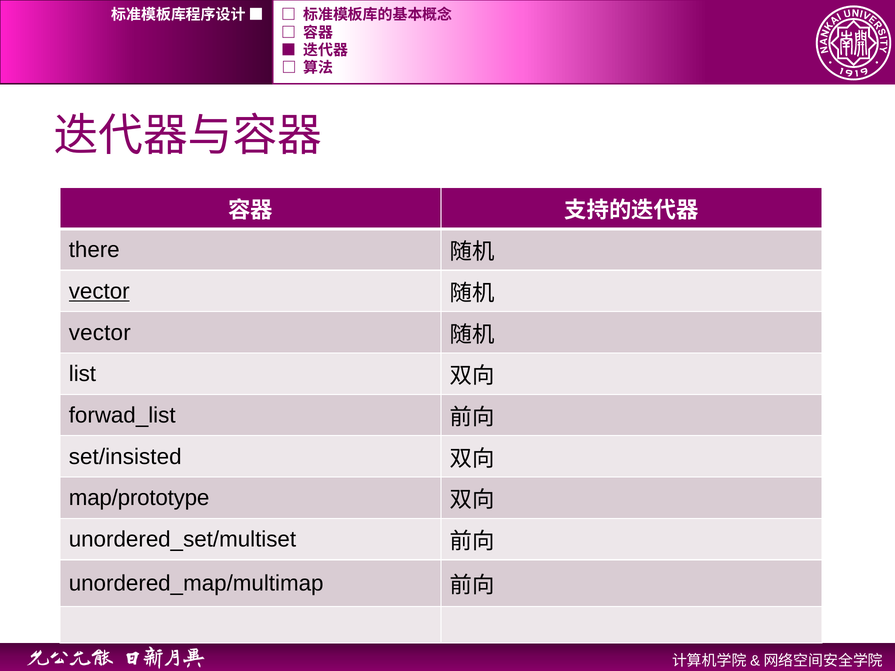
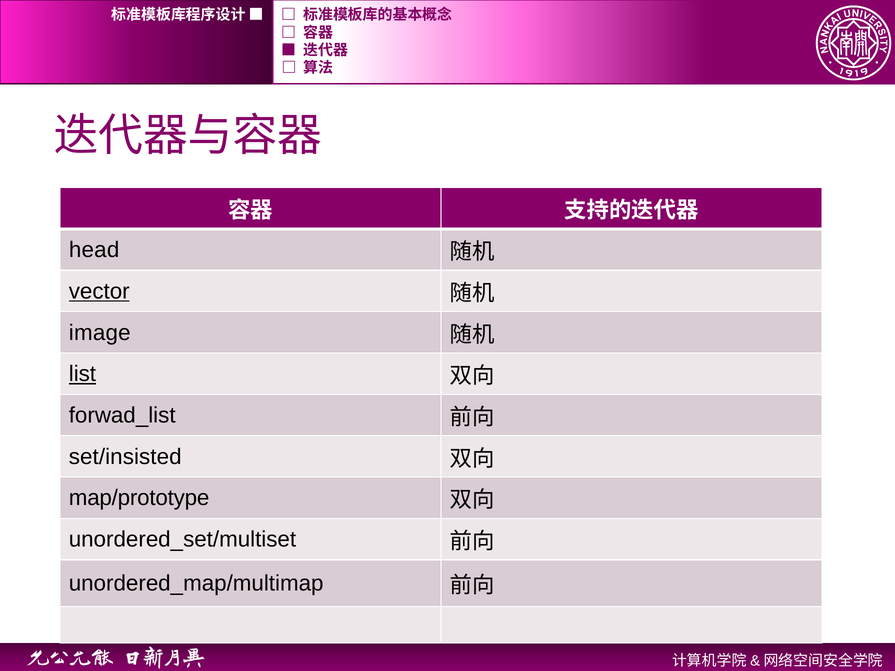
there: there -> head
vector at (100, 333): vector -> image
list underline: none -> present
